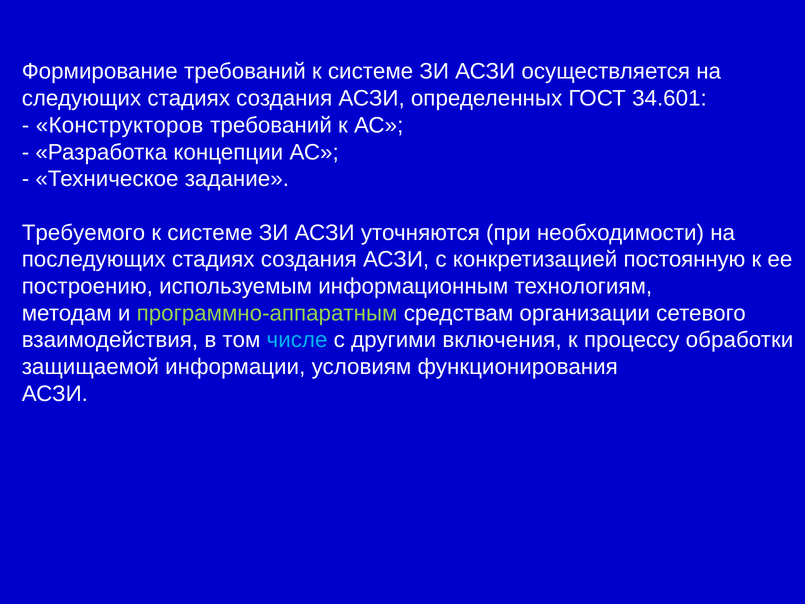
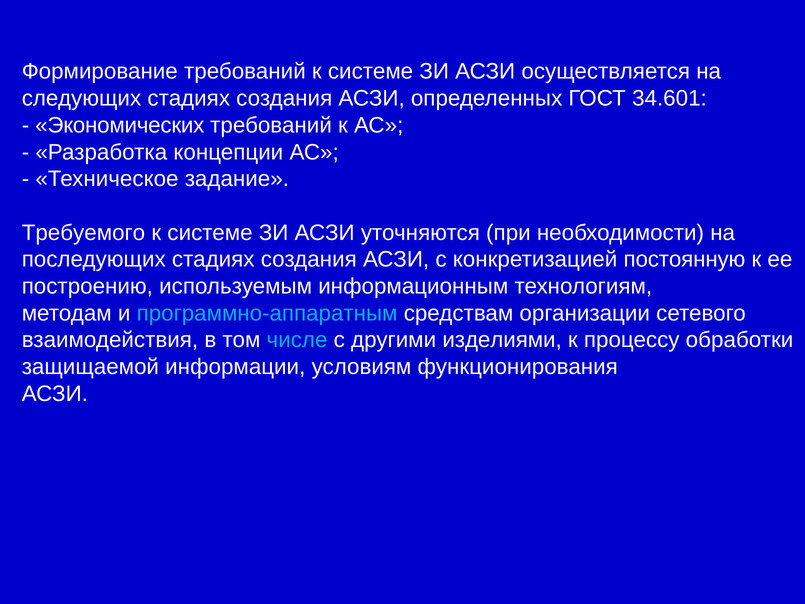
Конструкторов: Конструкторов -> Экономических
программно-аппаратным colour: light green -> light blue
включения: включения -> изделиями
